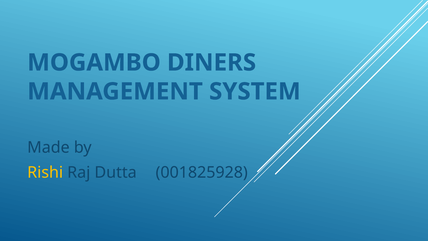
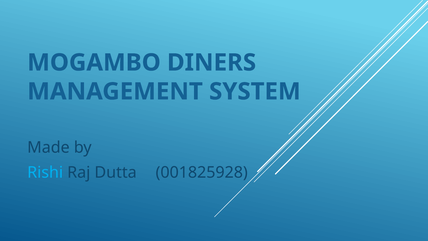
Rishi colour: yellow -> light blue
